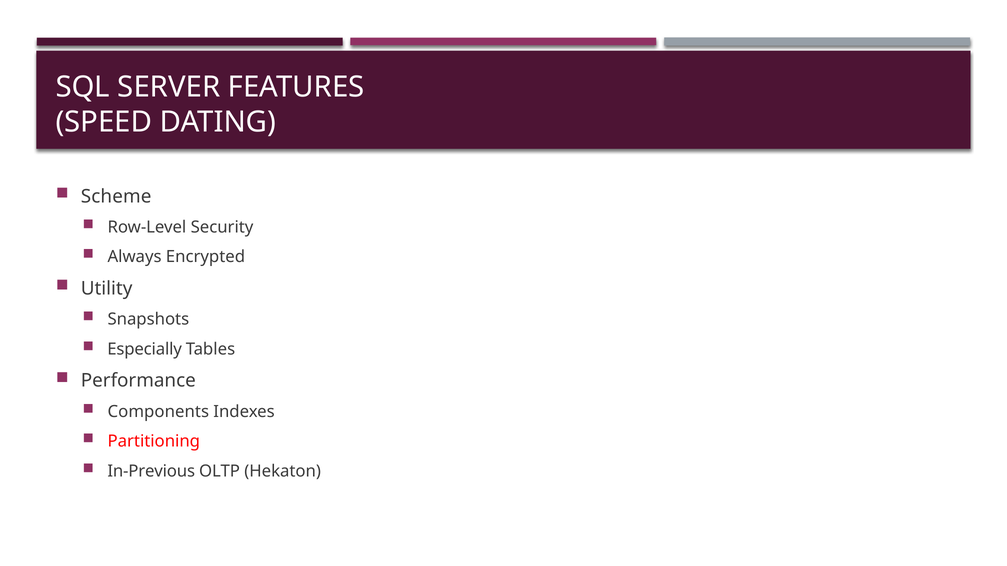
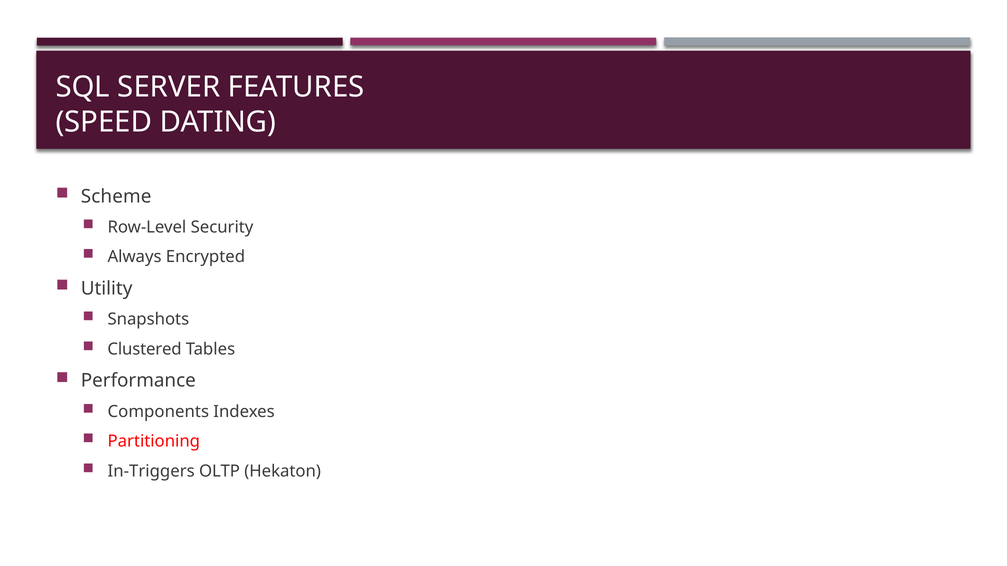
Especially: Especially -> Clustered
In-Previous: In-Previous -> In-Triggers
